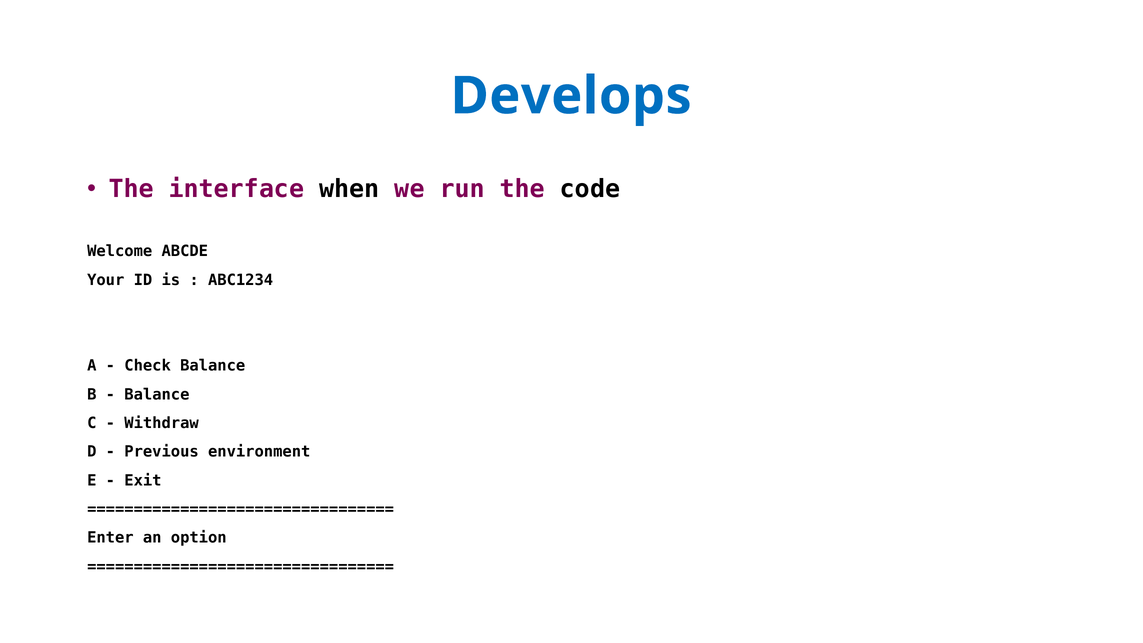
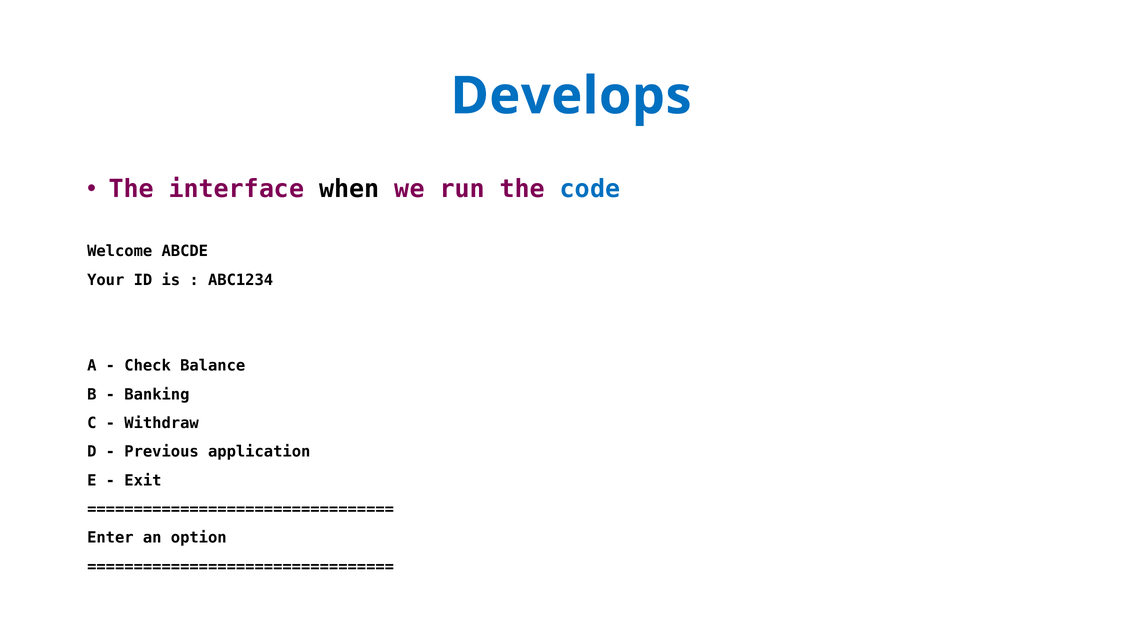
code colour: black -> blue
Balance at (157, 394): Balance -> Banking
environment: environment -> application
